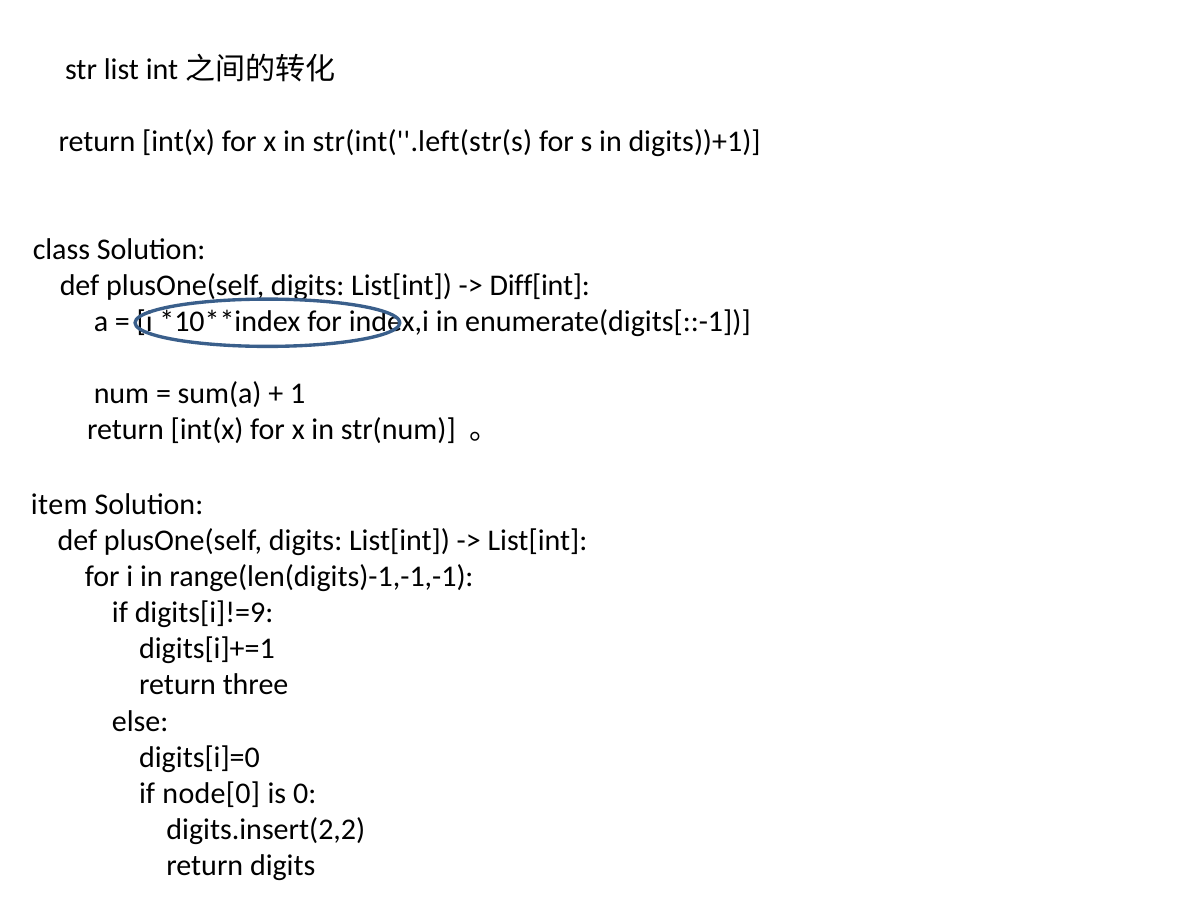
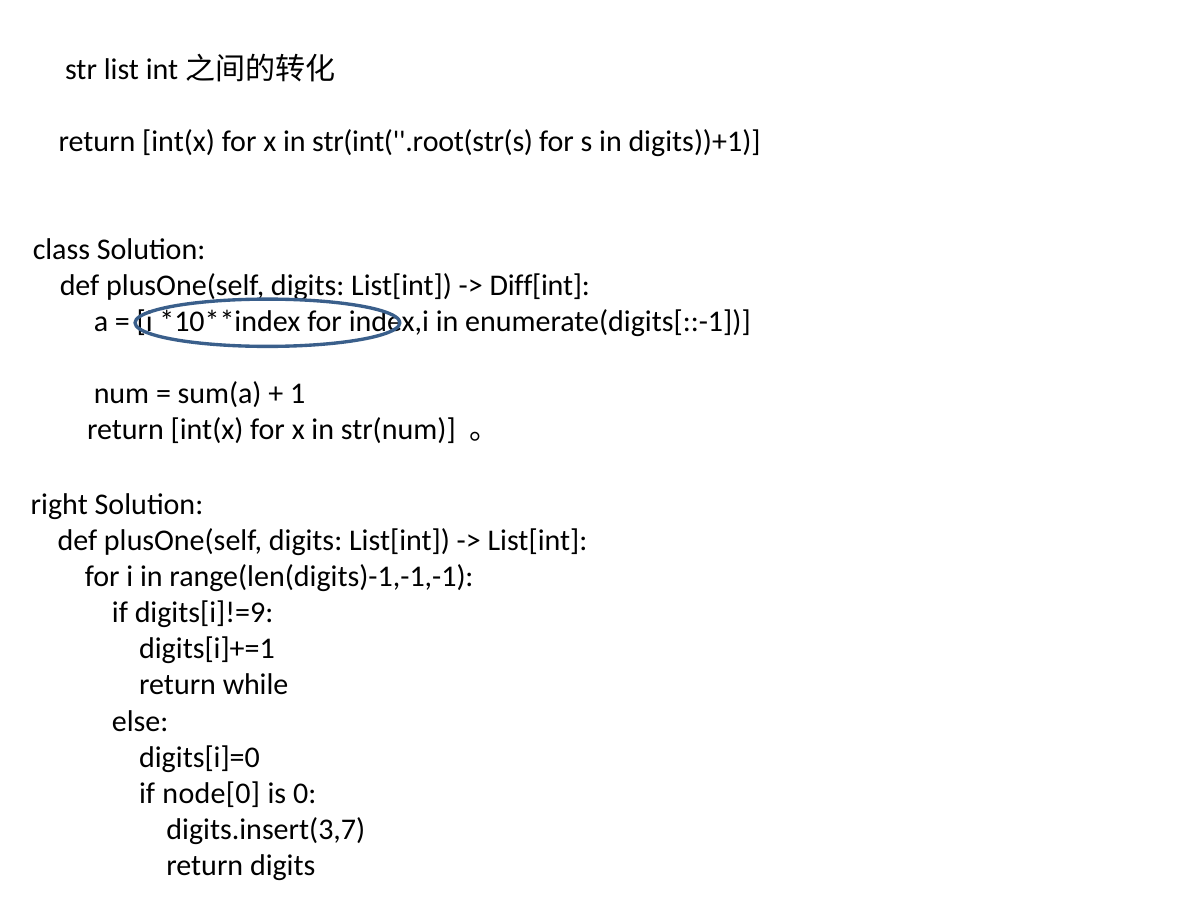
str(int(''.left(str(s: str(int(''.left(str(s -> str(int(''.root(str(s
item: item -> right
three: three -> while
digits.insert(2,2: digits.insert(2,2 -> digits.insert(3,7
